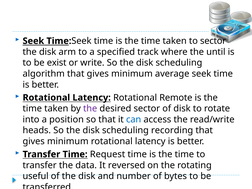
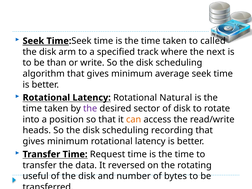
to sector: sector -> called
until: until -> next
exist: exist -> than
Remote: Remote -> Natural
can colour: blue -> orange
